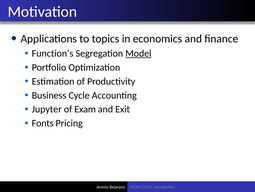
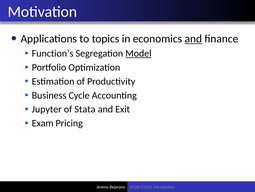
and at (193, 39) underline: none -> present
Exam: Exam -> Stata
Fonts: Fonts -> Exam
